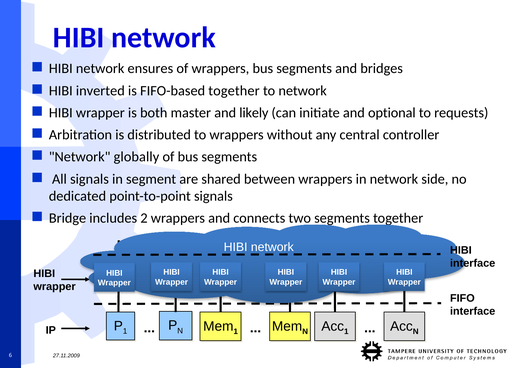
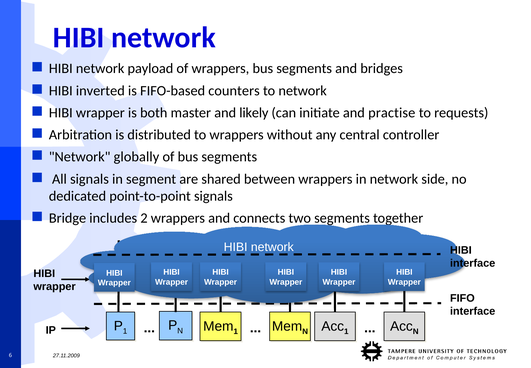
ensures: ensures -> payload
FIFO-based together: together -> counters
optional: optional -> practise
